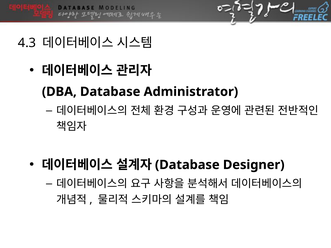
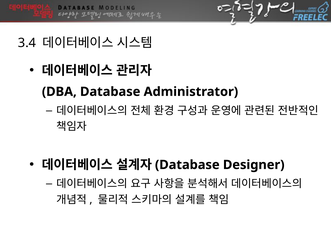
4.3: 4.3 -> 3.4
